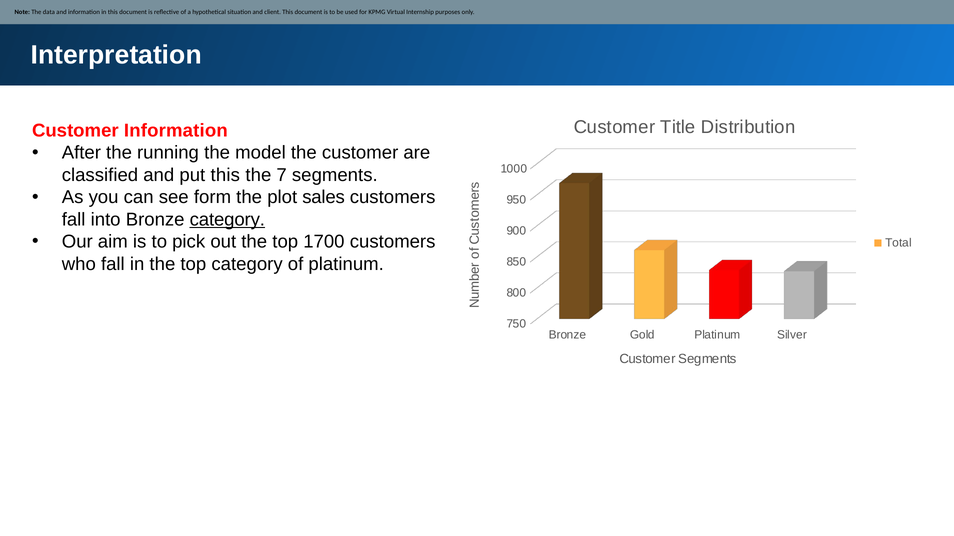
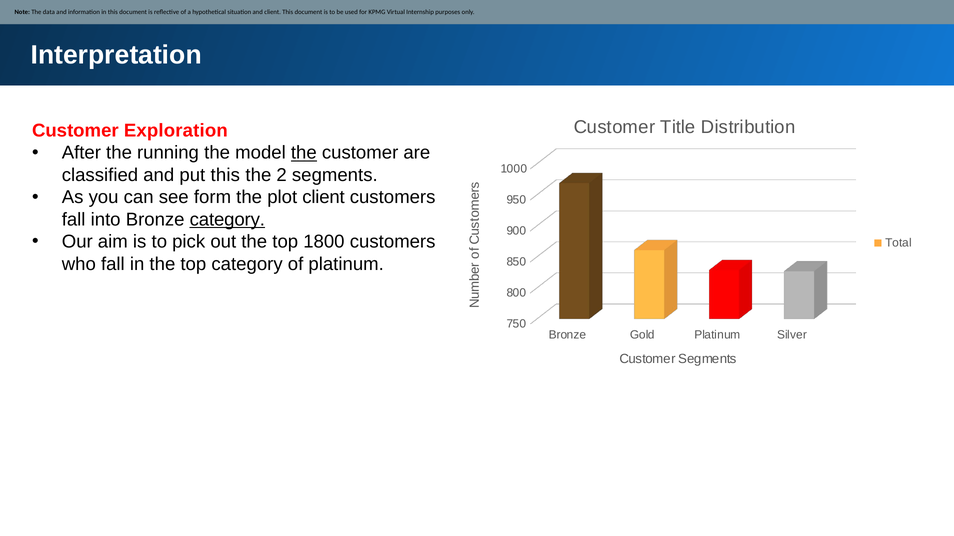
Customer Information: Information -> Exploration
the at (304, 153) underline: none -> present
7: 7 -> 2
plot sales: sales -> client
1700: 1700 -> 1800
